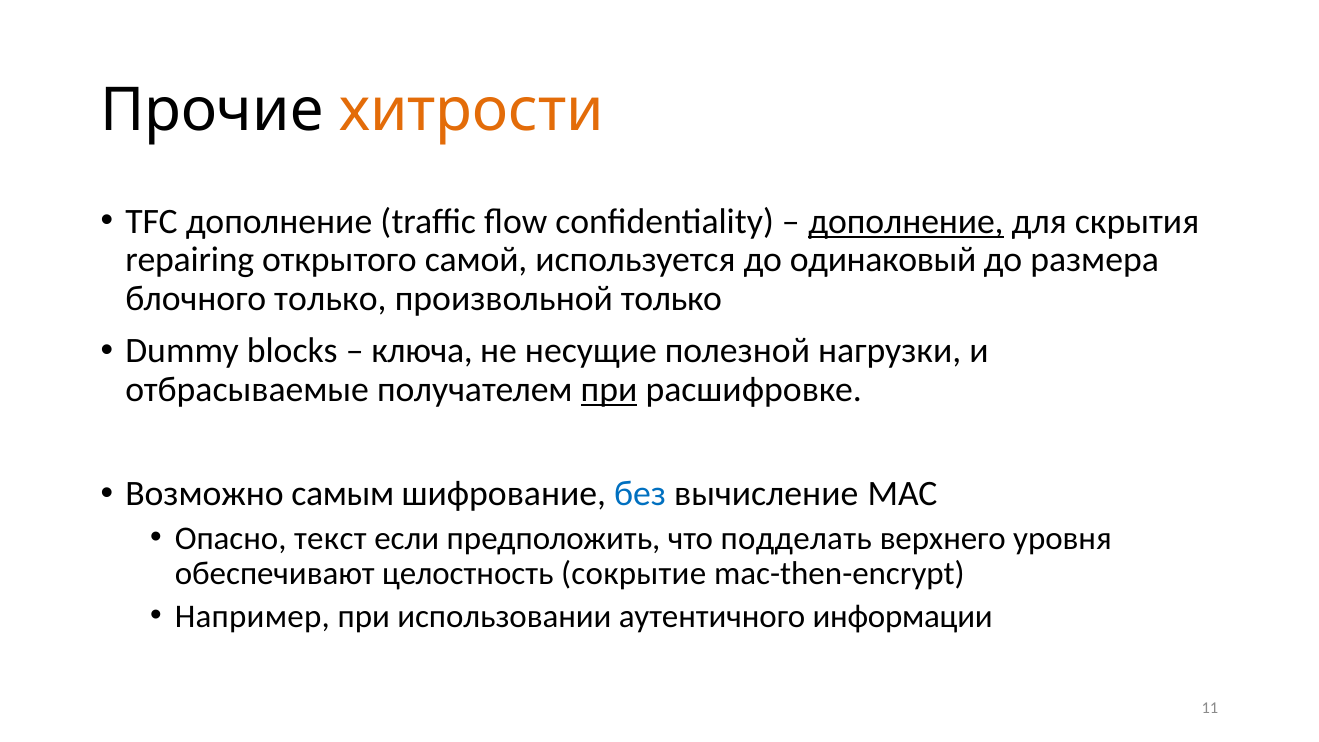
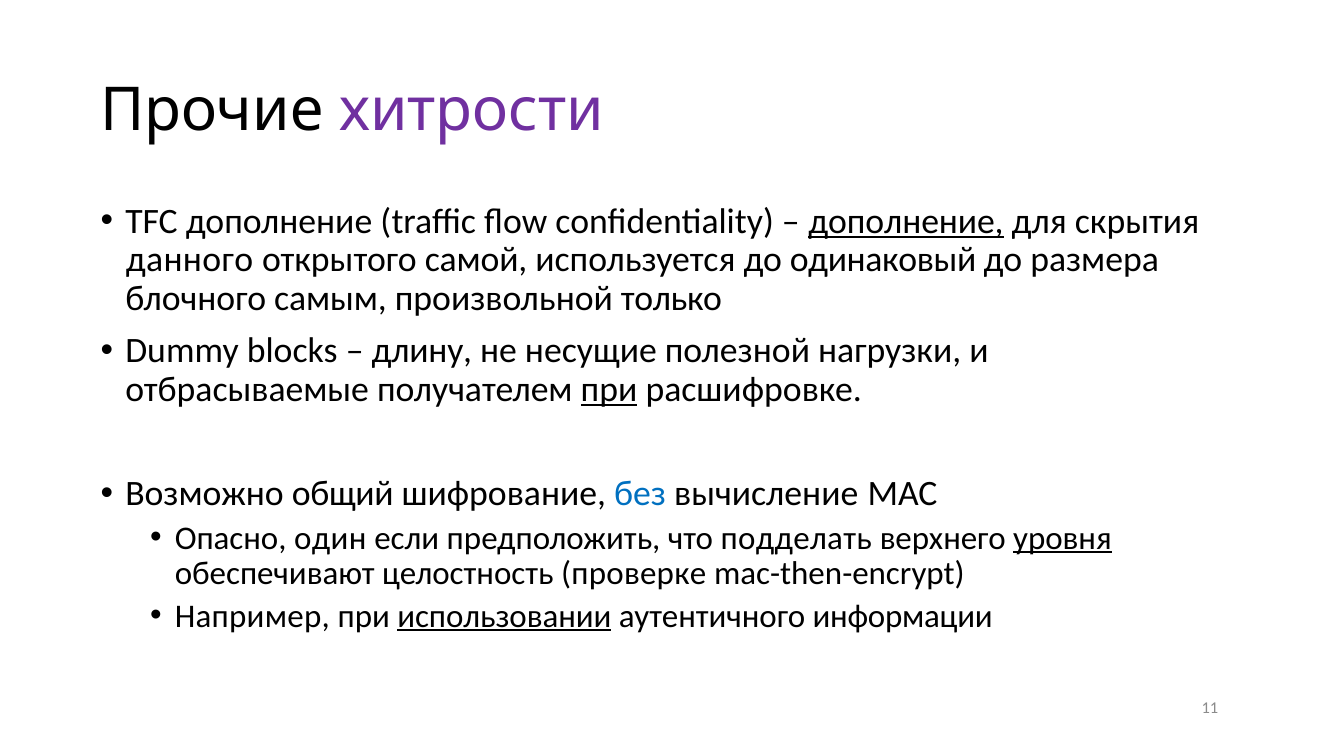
хитрости colour: orange -> purple
repairing: repairing -> данного
блочного только: только -> самым
ключа: ключа -> длину
самым: самым -> общий
текст: текст -> один
уровня underline: none -> present
сокрытие: сокрытие -> проверке
использовании underline: none -> present
